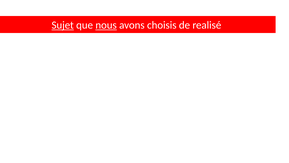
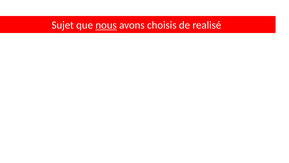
Sujet underline: present -> none
